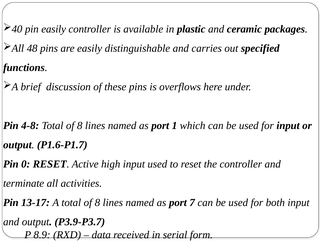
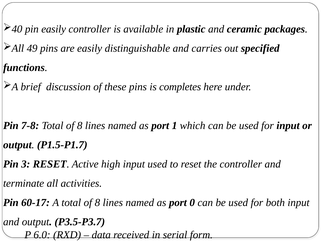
48: 48 -> 49
overflows: overflows -> completes
4-8: 4-8 -> 7-8
P1.6-P1.7: P1.6-P1.7 -> P1.5-P1.7
Pin 0: 0 -> 3
13-17: 13-17 -> 60-17
port 7: 7 -> 0
P3.9-P3.7: P3.9-P3.7 -> P3.5-P3.7
8.9: 8.9 -> 6.0
